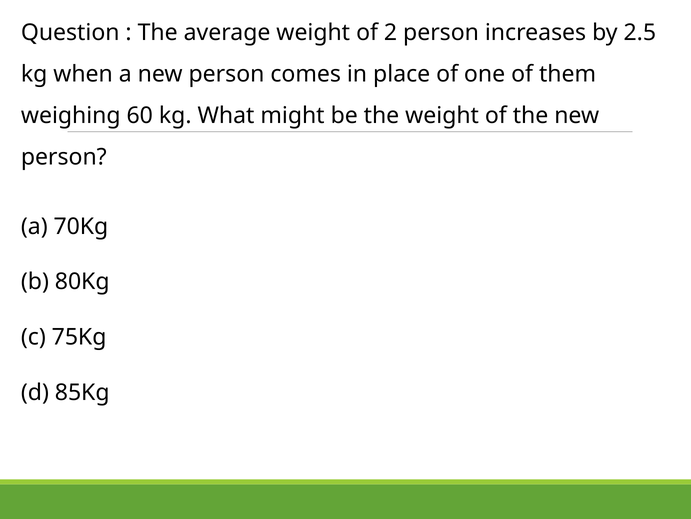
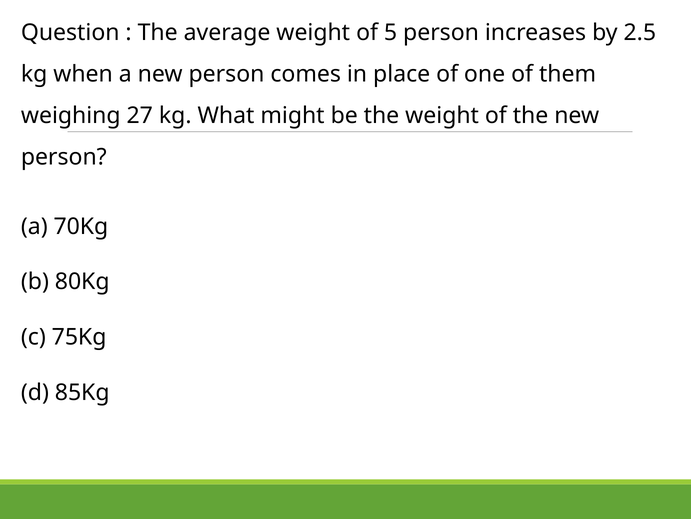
2: 2 -> 5
60: 60 -> 27
